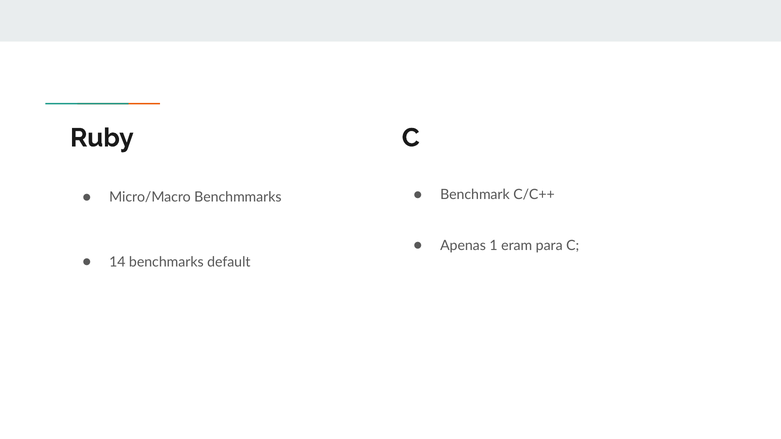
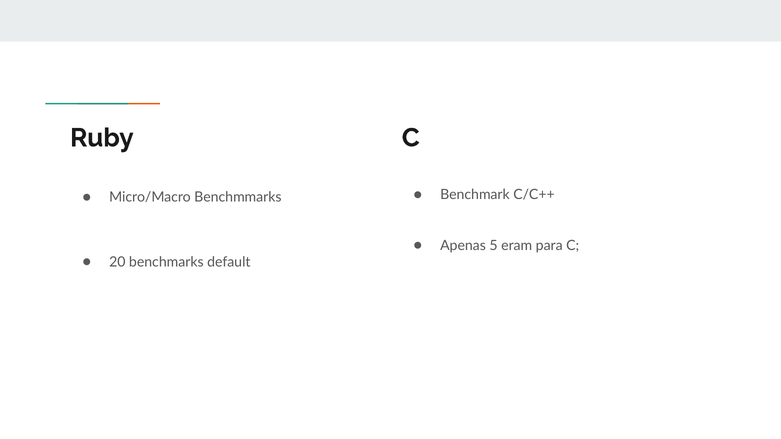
1: 1 -> 5
14: 14 -> 20
